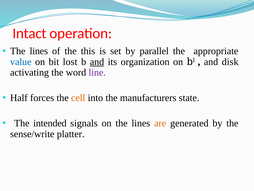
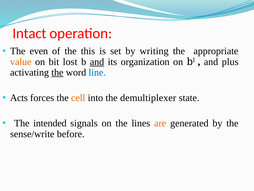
lines at (39, 51): lines -> even
parallel: parallel -> writing
value colour: blue -> orange
disk: disk -> plus
the at (57, 72) underline: none -> present
line colour: purple -> blue
Half: Half -> Acts
manufacturers: manufacturers -> demultiplexer
platter: platter -> before
